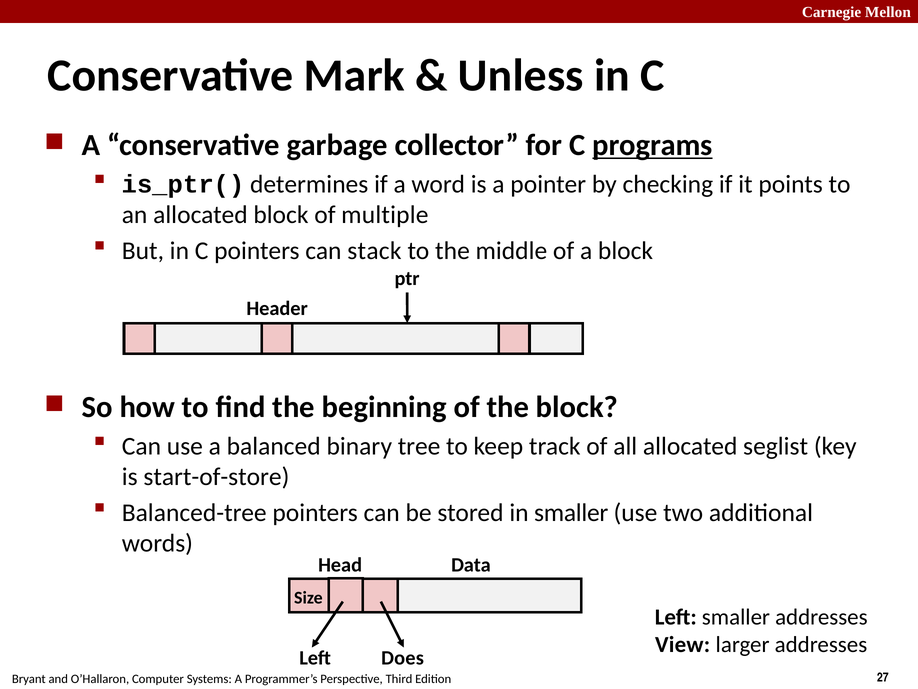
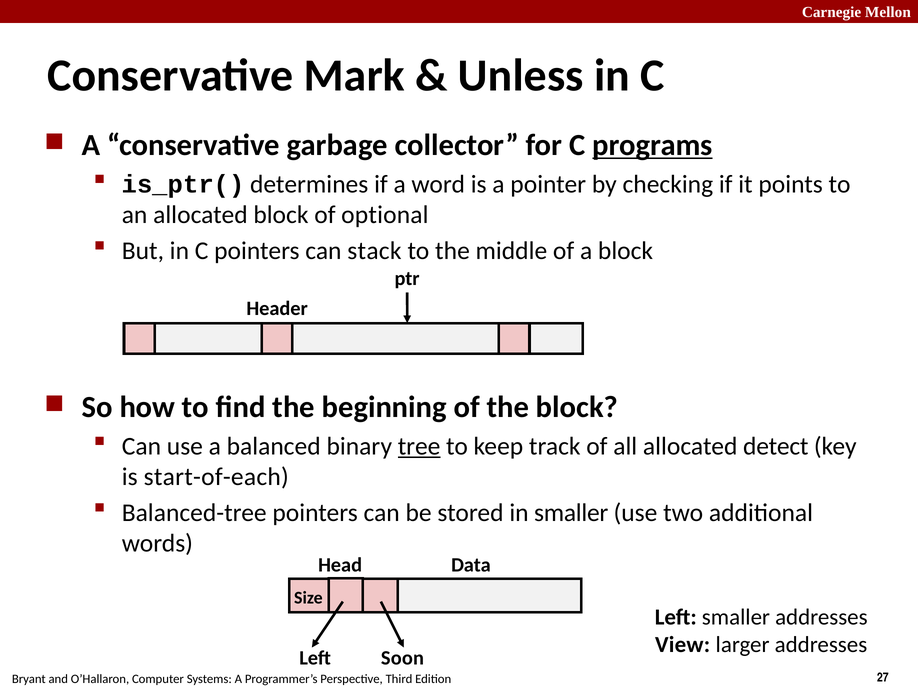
multiple: multiple -> optional
tree underline: none -> present
seglist: seglist -> detect
start-of-store: start-of-store -> start-of-each
Does: Does -> Soon
